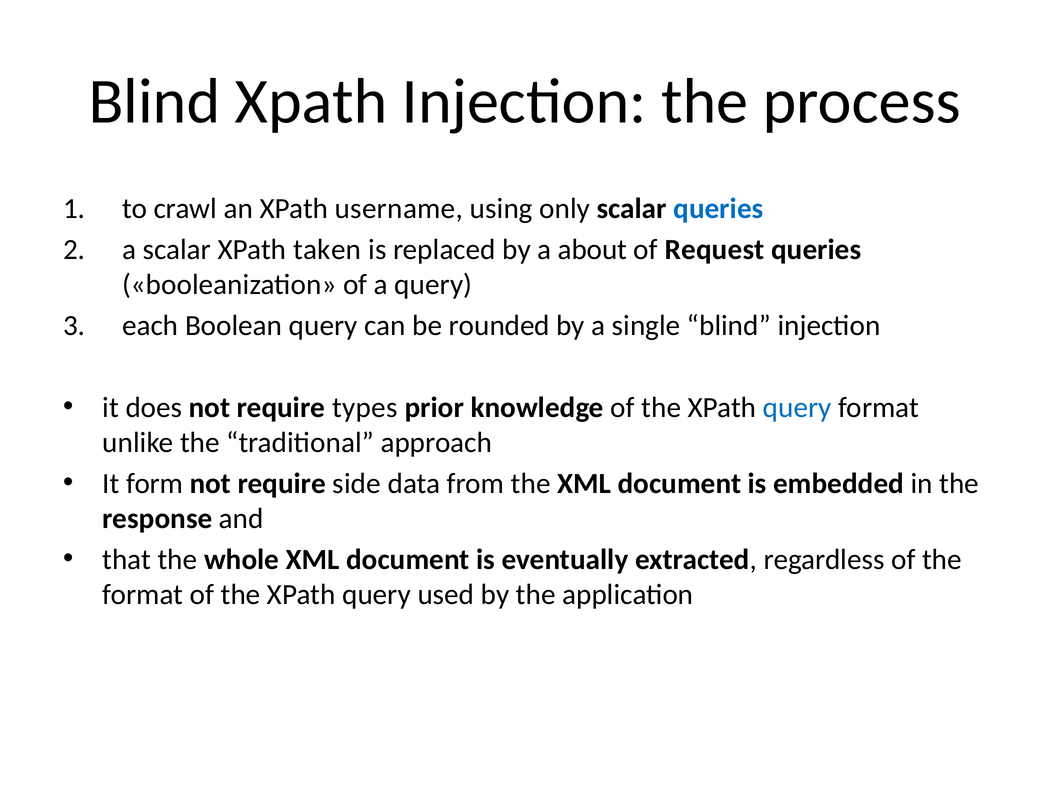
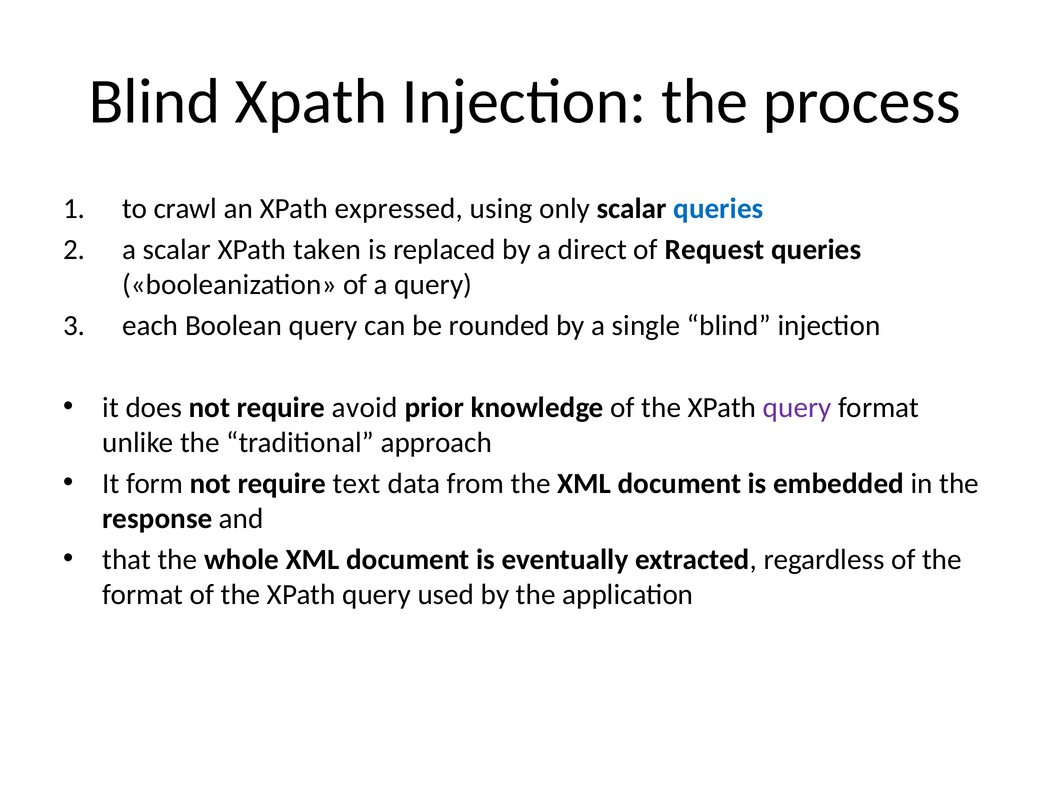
username: username -> expressed
about: about -> direct
types: types -> avoid
query at (797, 408) colour: blue -> purple
side: side -> text
